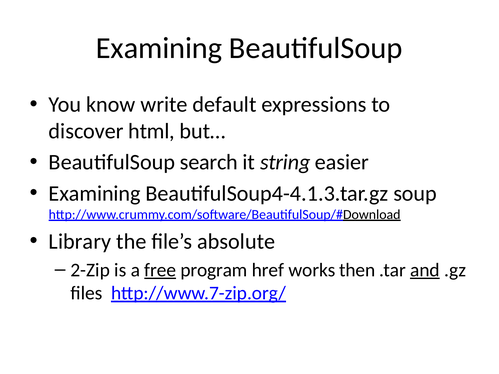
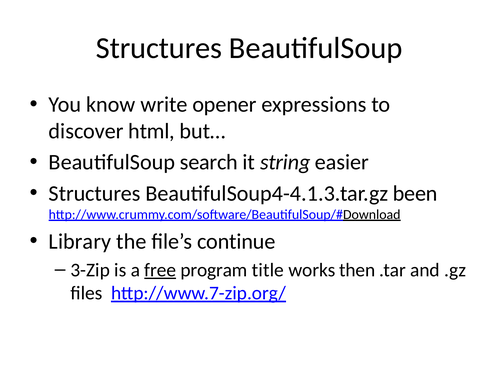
Examining at (159, 48): Examining -> Structures
default: default -> opener
Examining at (95, 193): Examining -> Structures
soup: soup -> been
absolute: absolute -> continue
2-Zip: 2-Zip -> 3-Zip
href: href -> title
and underline: present -> none
